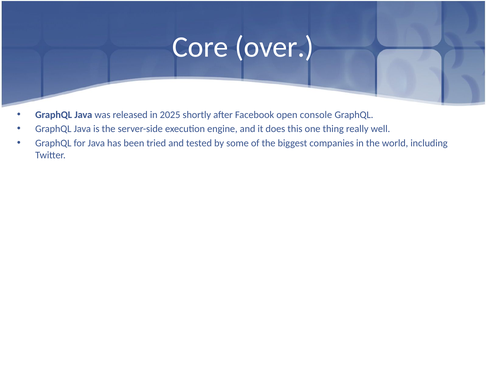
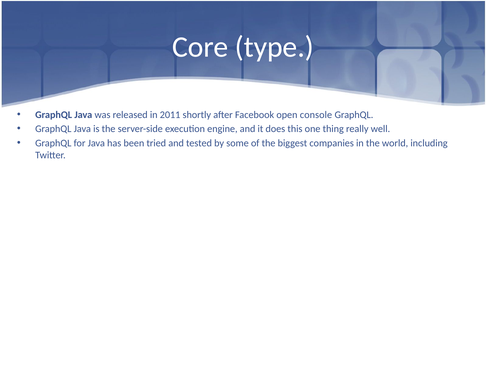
over: over -> type
2025: 2025 -> 2011
